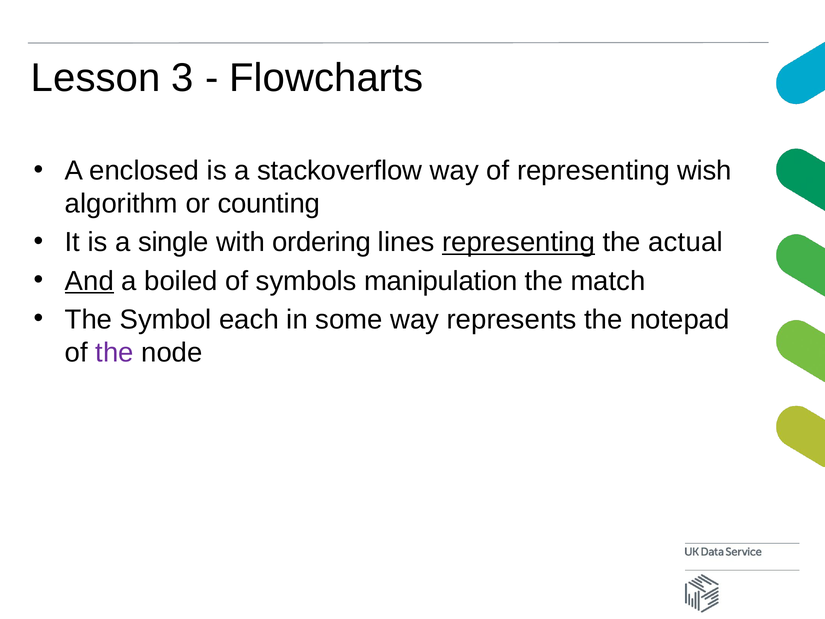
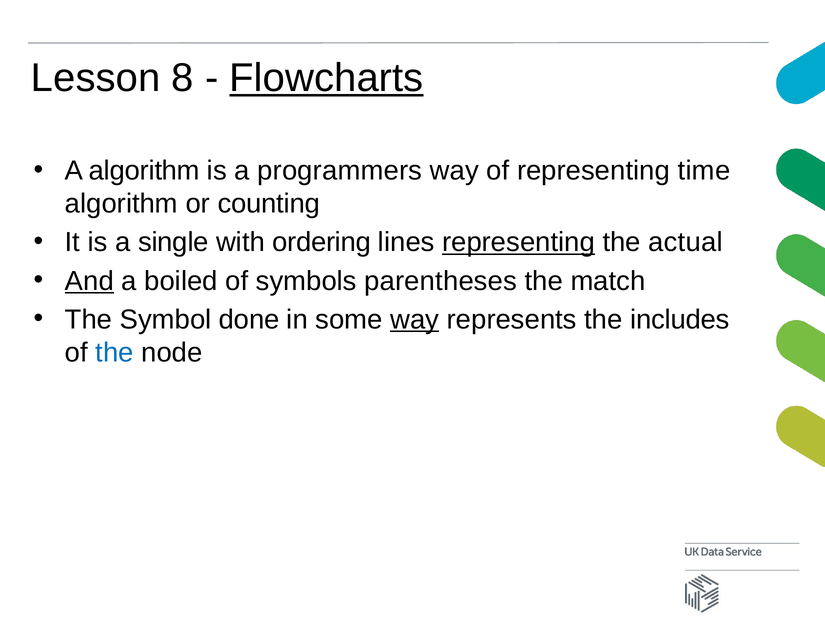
3: 3 -> 8
Flowcharts underline: none -> present
A enclosed: enclosed -> algorithm
stackoverflow: stackoverflow -> programmers
wish: wish -> time
manipulation: manipulation -> parentheses
each: each -> done
way at (415, 319) underline: none -> present
notepad: notepad -> includes
the at (115, 352) colour: purple -> blue
